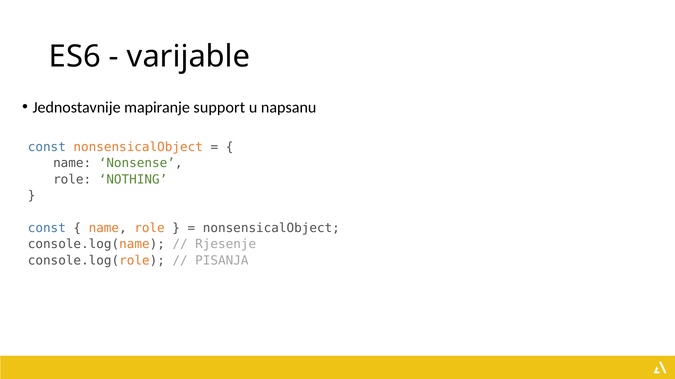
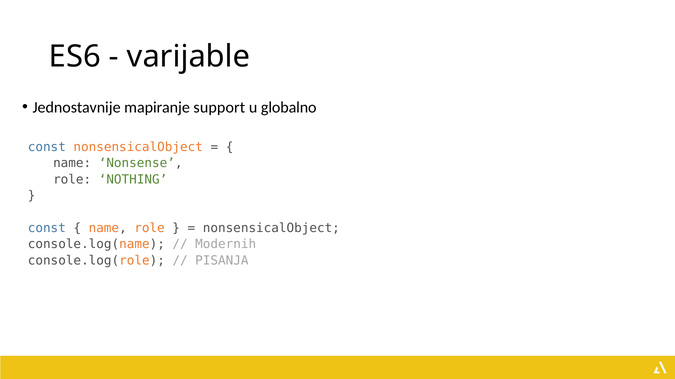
napsanu: napsanu -> globalno
Rjesenje: Rjesenje -> Modernih
